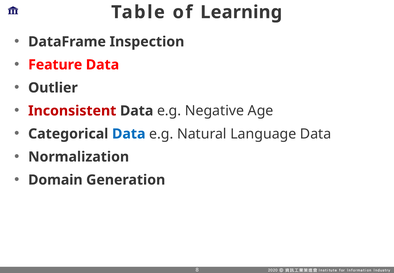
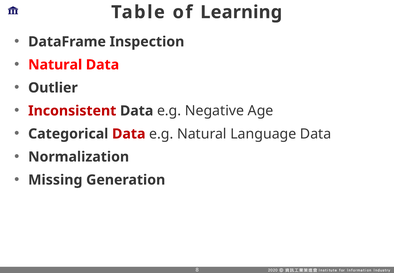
Feature at (55, 65): Feature -> Natural
Data at (129, 134) colour: blue -> red
Domain: Domain -> Missing
